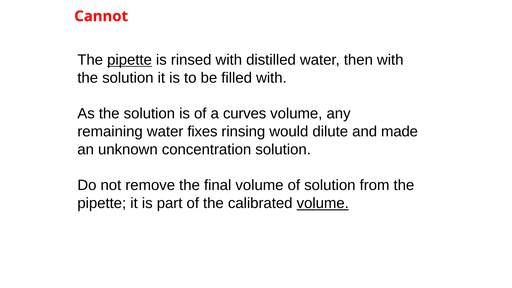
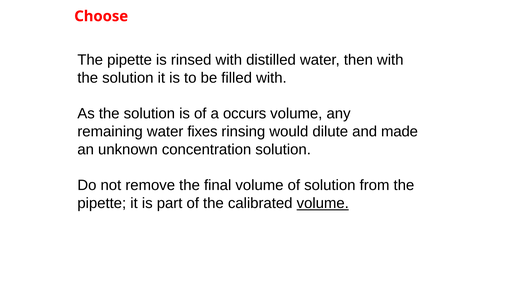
Cannot: Cannot -> Choose
pipette at (130, 60) underline: present -> none
curves: curves -> occurs
